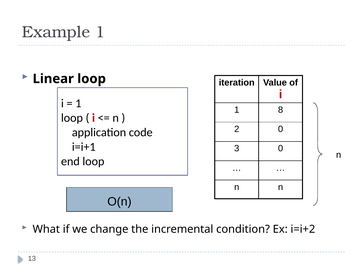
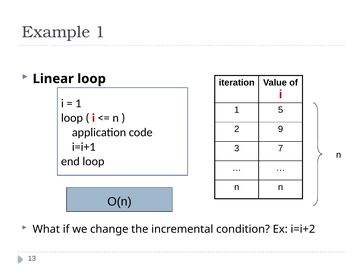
8: 8 -> 5
2 0: 0 -> 9
3 0: 0 -> 7
